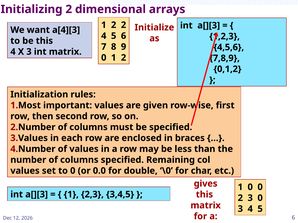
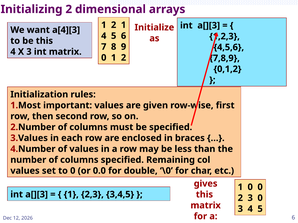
2 2: 2 -> 1
